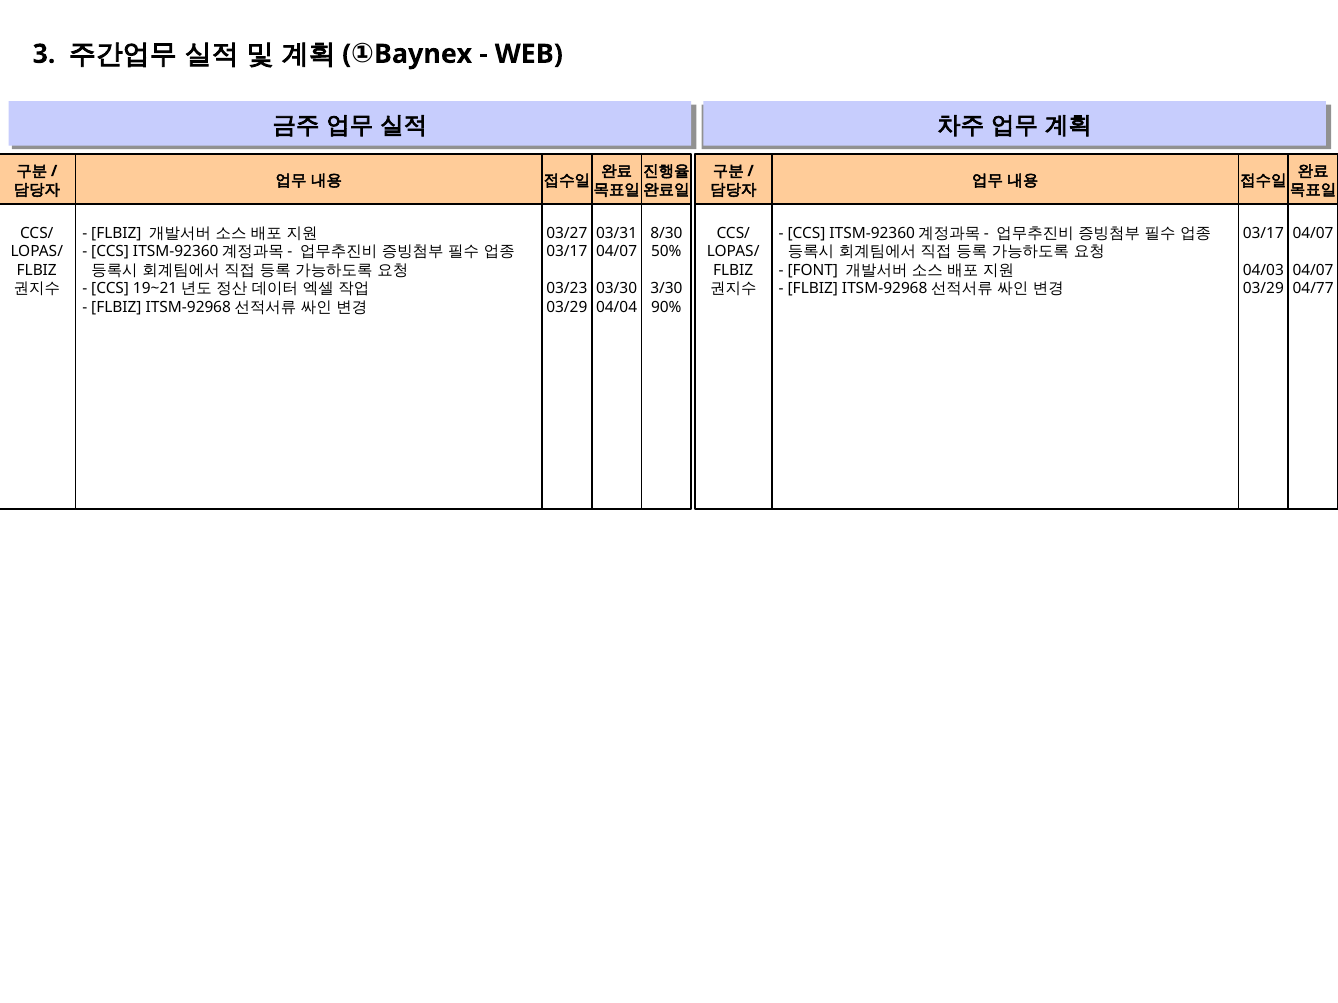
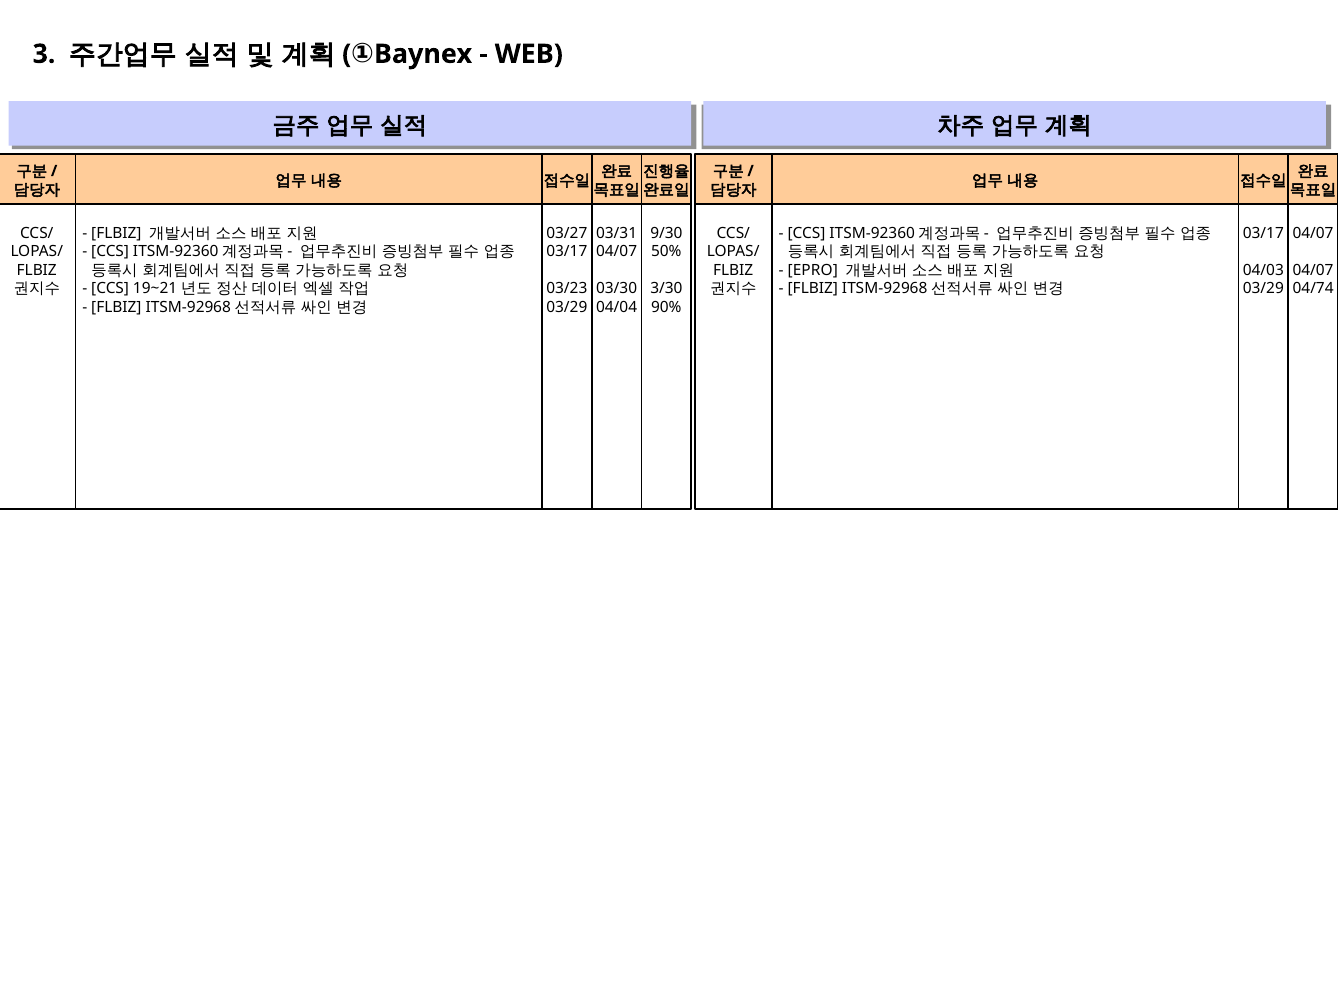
8/30: 8/30 -> 9/30
FONT: FONT -> EPRO
04/77: 04/77 -> 04/74
